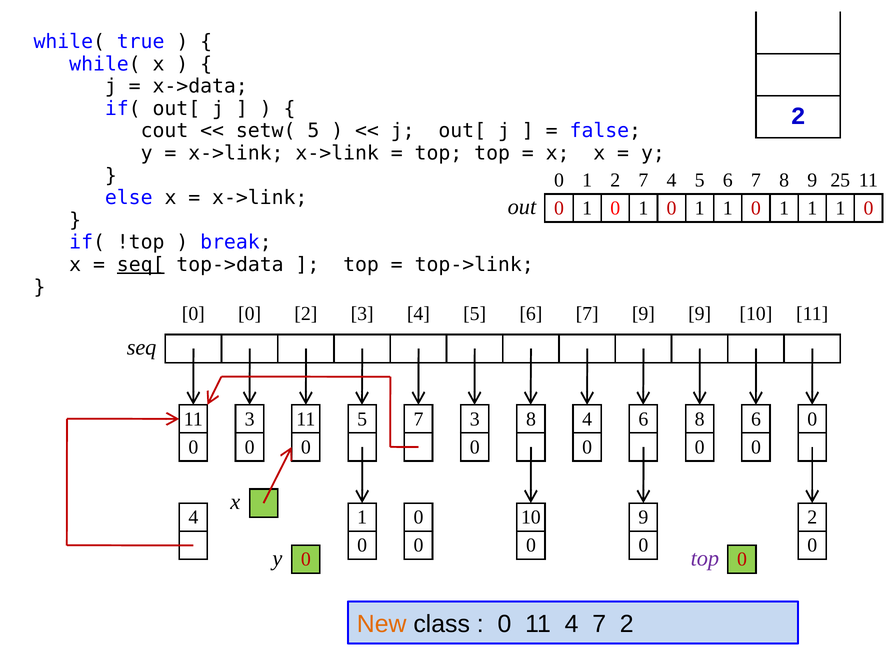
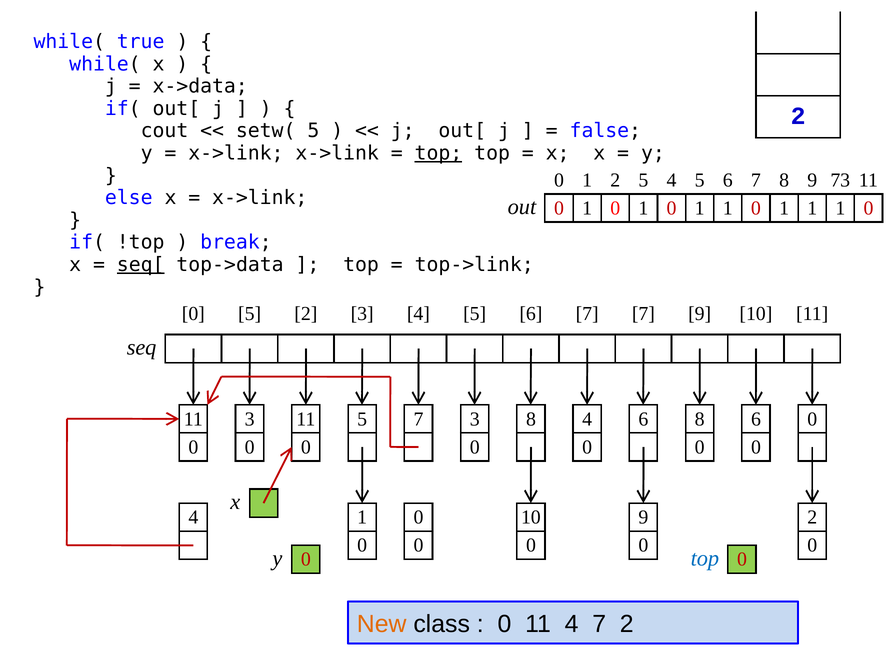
top at (438, 153) underline: none -> present
2 7: 7 -> 5
25: 25 -> 73
0 at (250, 314): 0 -> 5
7 9: 9 -> 7
top at (705, 559) colour: purple -> blue
